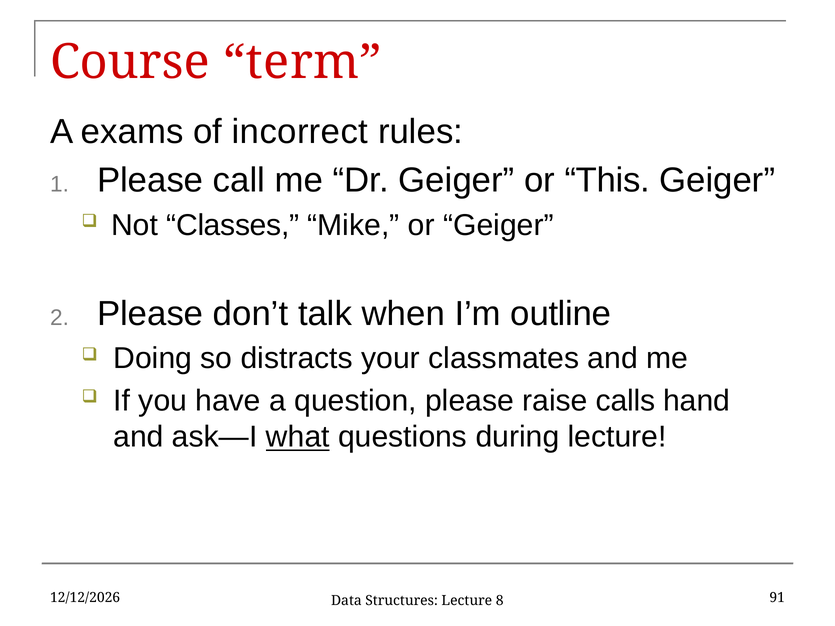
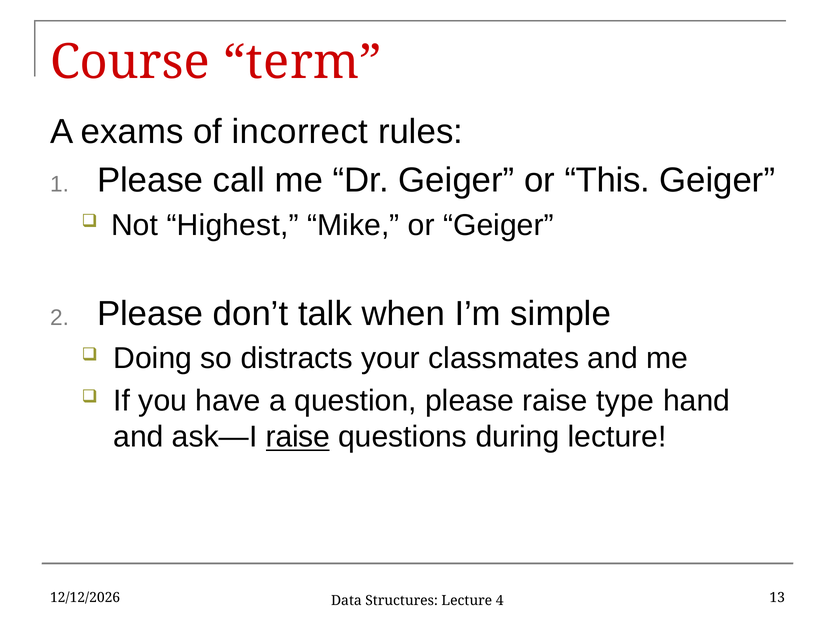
Classes: Classes -> Highest
outline: outline -> simple
calls: calls -> type
ask—I what: what -> raise
91: 91 -> 13
8: 8 -> 4
